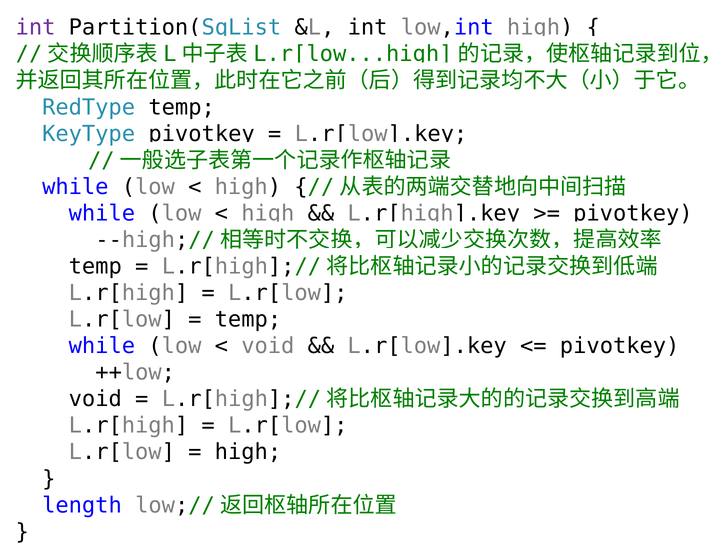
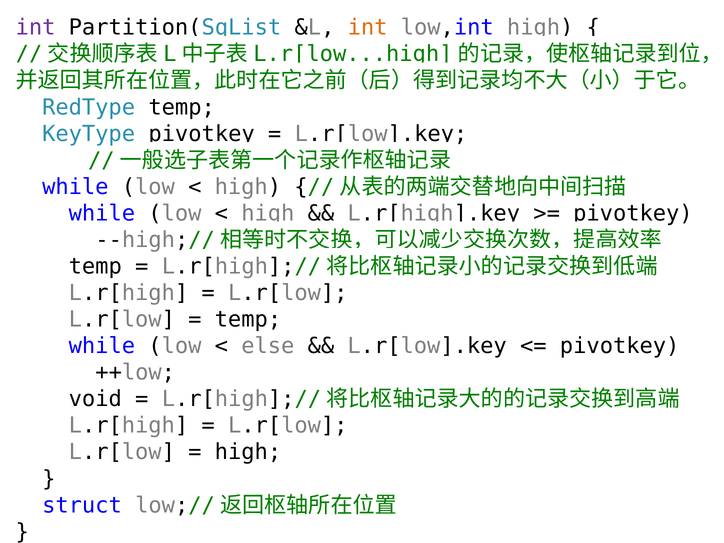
int at (368, 28) colour: black -> orange
void at (268, 346): void -> else
length: length -> struct
